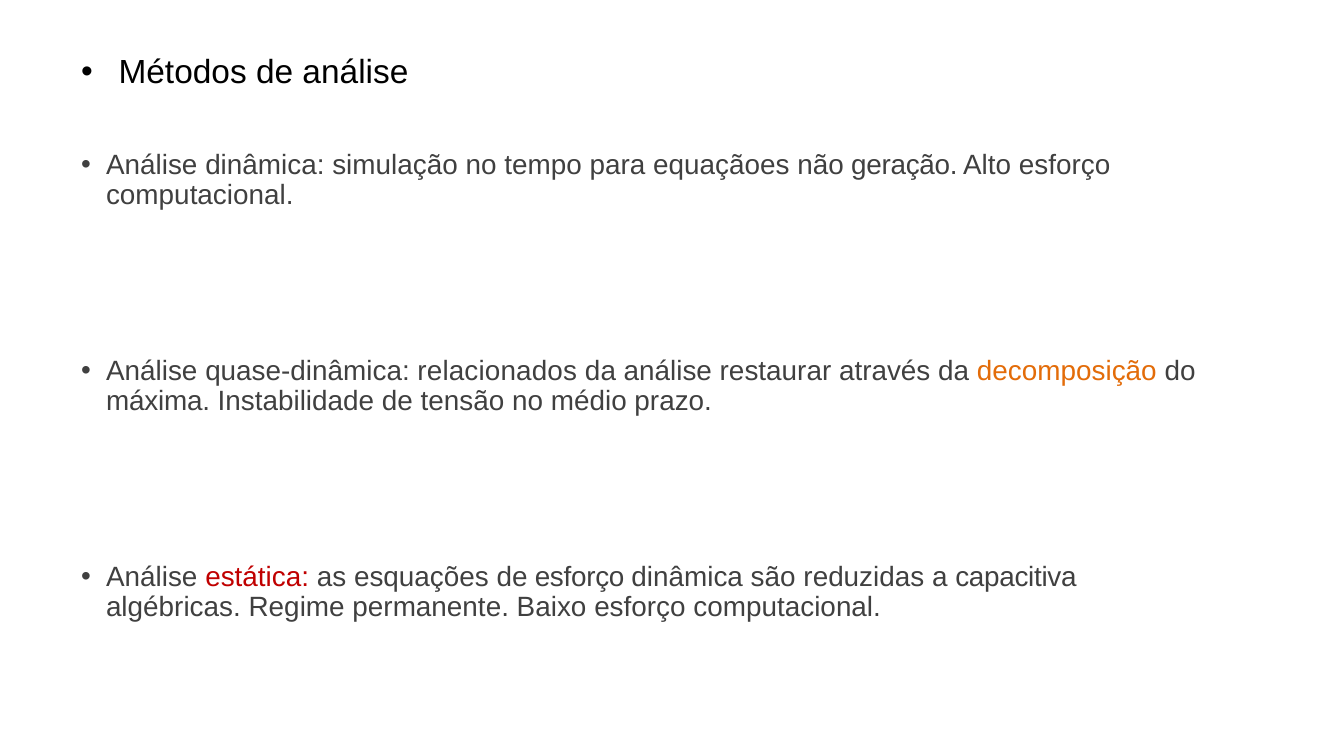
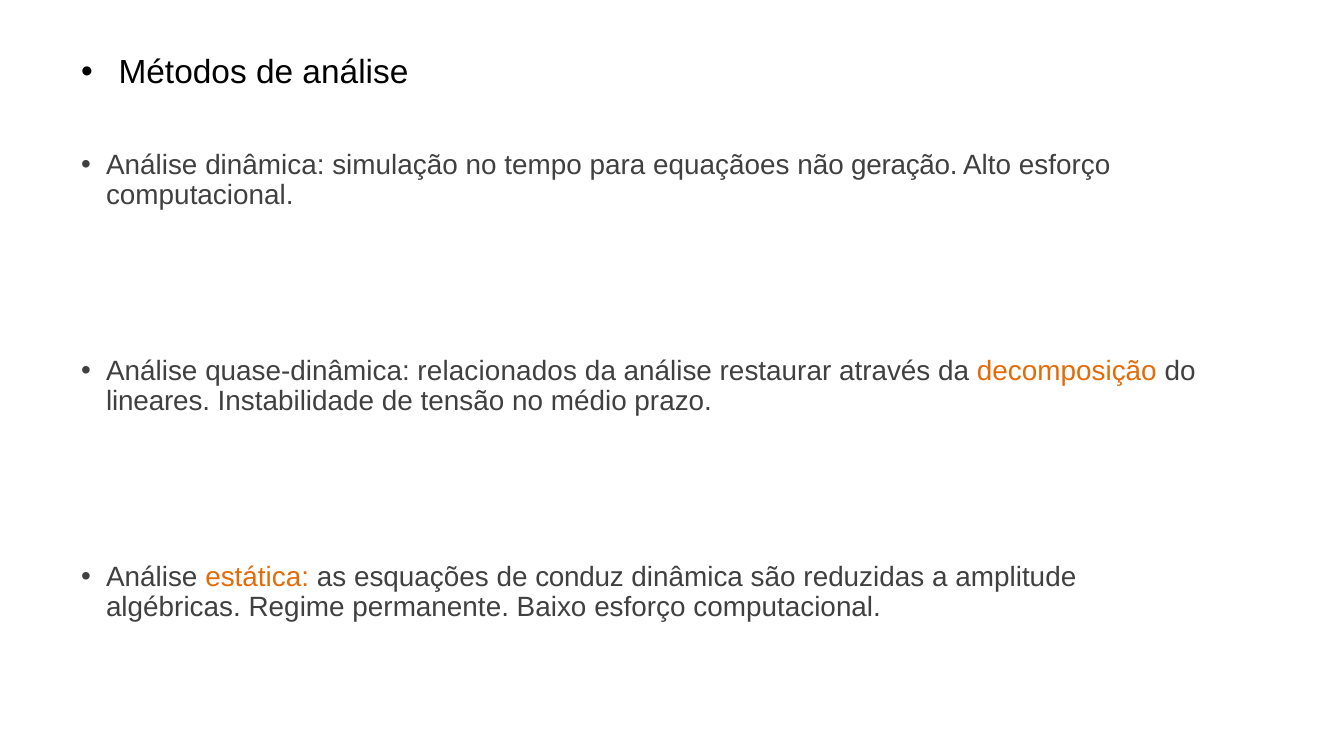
máxima: máxima -> lineares
estática colour: red -> orange
de esforço: esforço -> conduz
capacitiva: capacitiva -> amplitude
